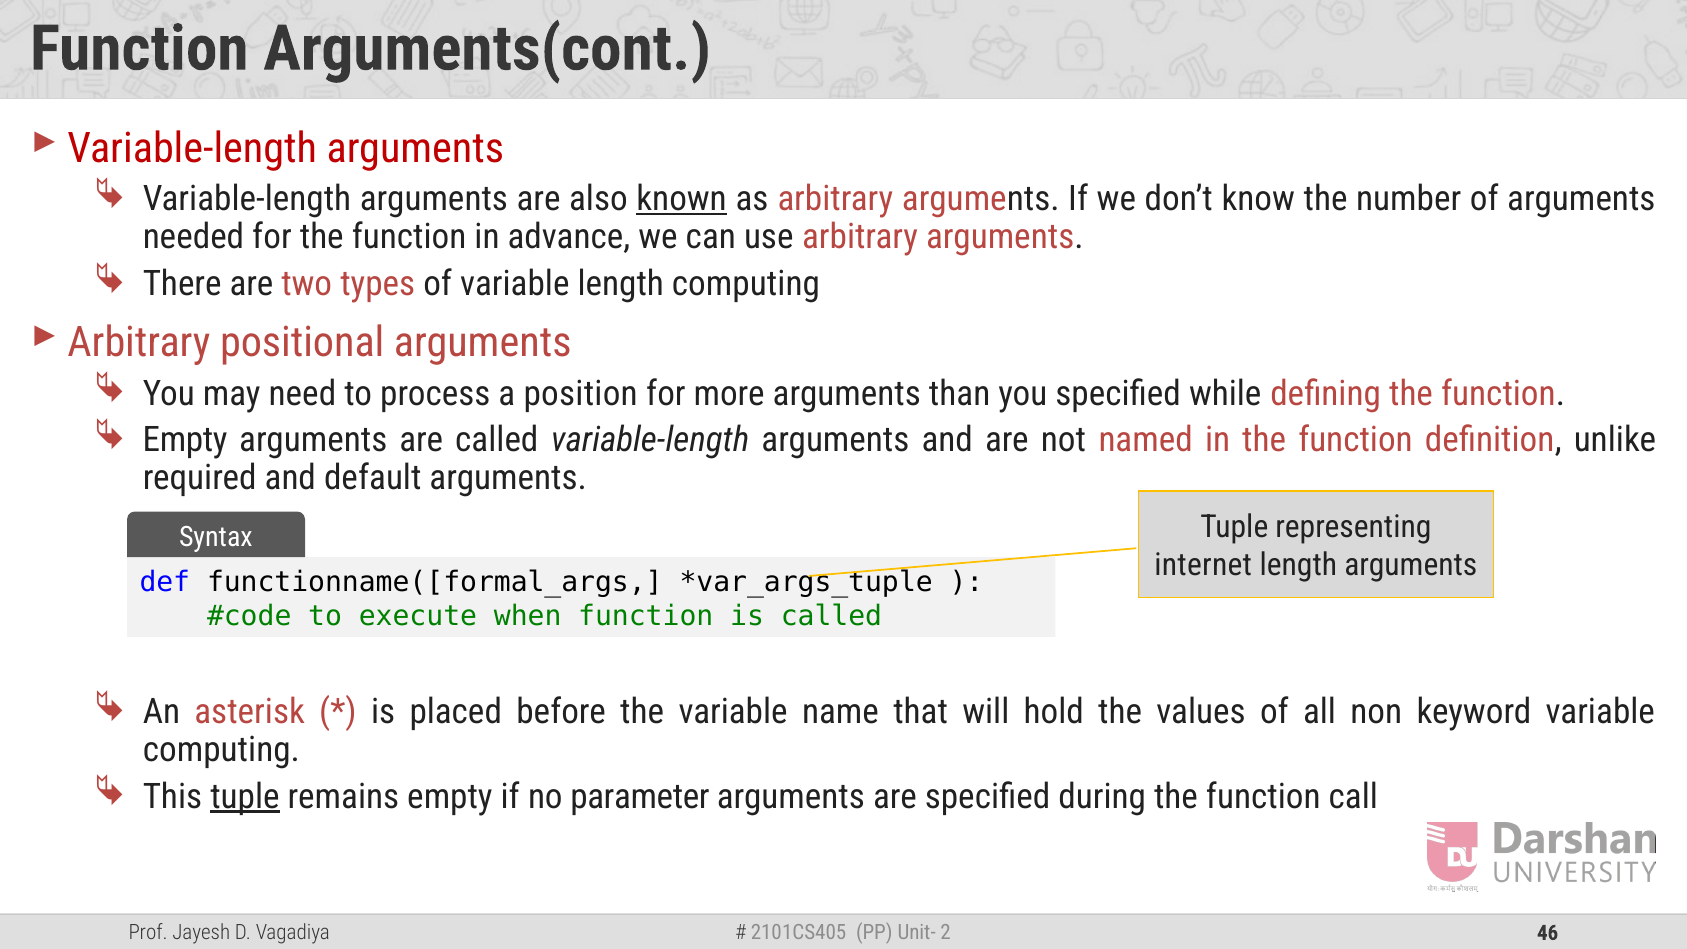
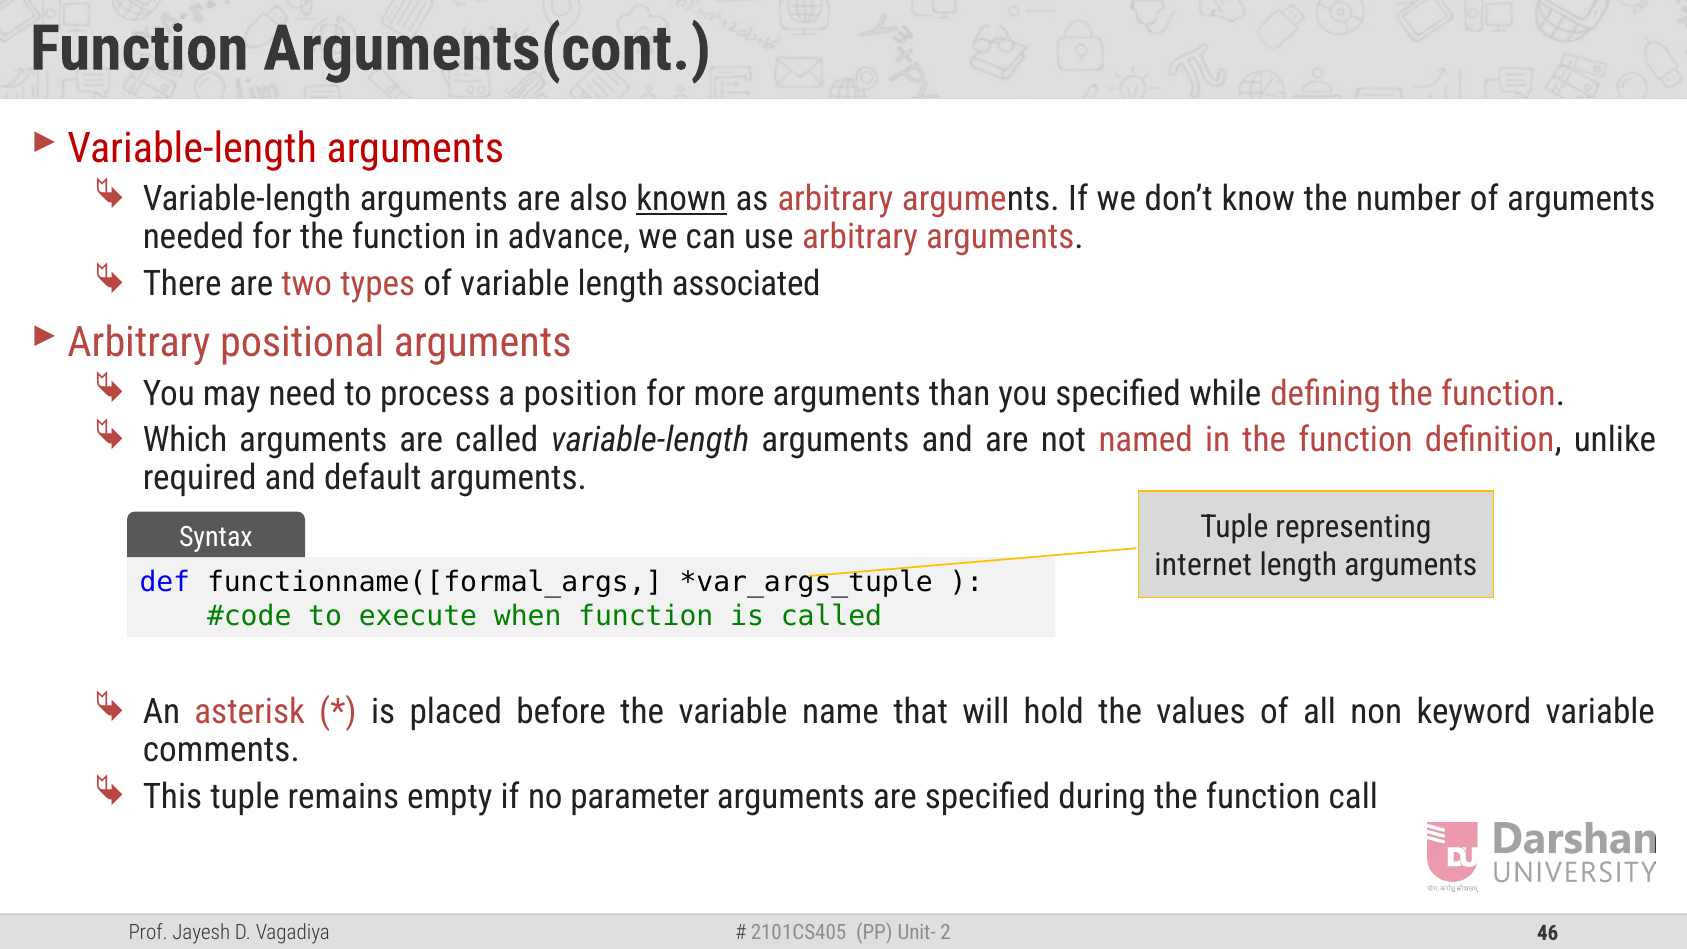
length computing: computing -> associated
Empty at (185, 440): Empty -> Which
computing at (221, 750): computing -> comments
tuple at (245, 796) underline: present -> none
